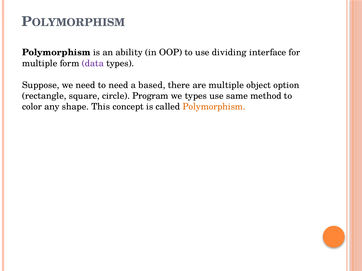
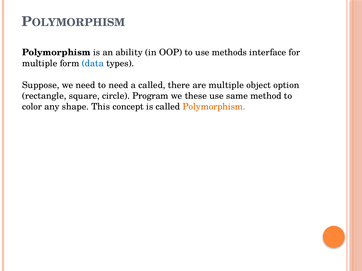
dividing: dividing -> methods
data colour: purple -> blue
a based: based -> called
we types: types -> these
